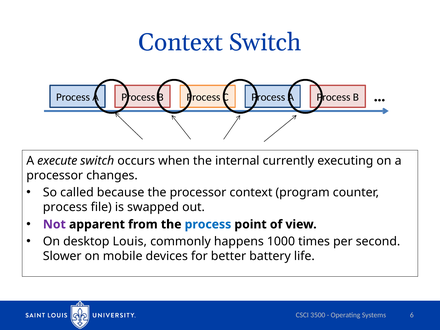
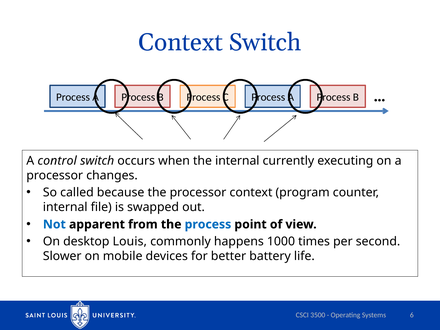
execute: execute -> control
process at (65, 207): process -> internal
Not colour: purple -> blue
